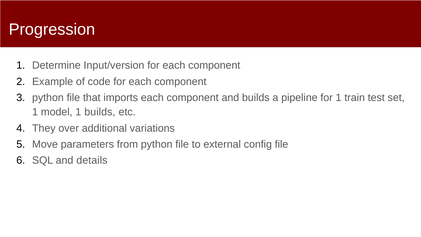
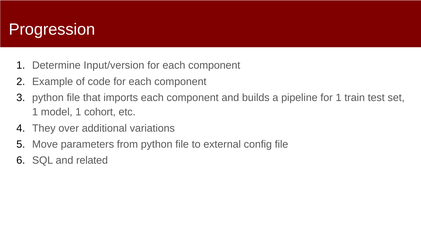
1 builds: builds -> cohort
details: details -> related
